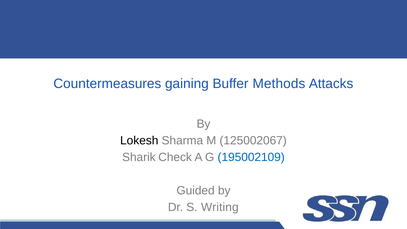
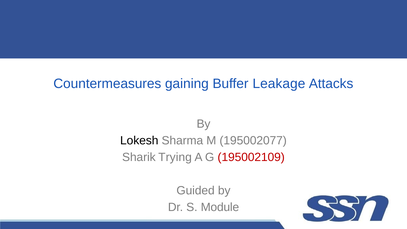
Methods: Methods -> Leakage
125002067: 125002067 -> 195002077
Check: Check -> Trying
195002109 colour: blue -> red
Writing: Writing -> Module
